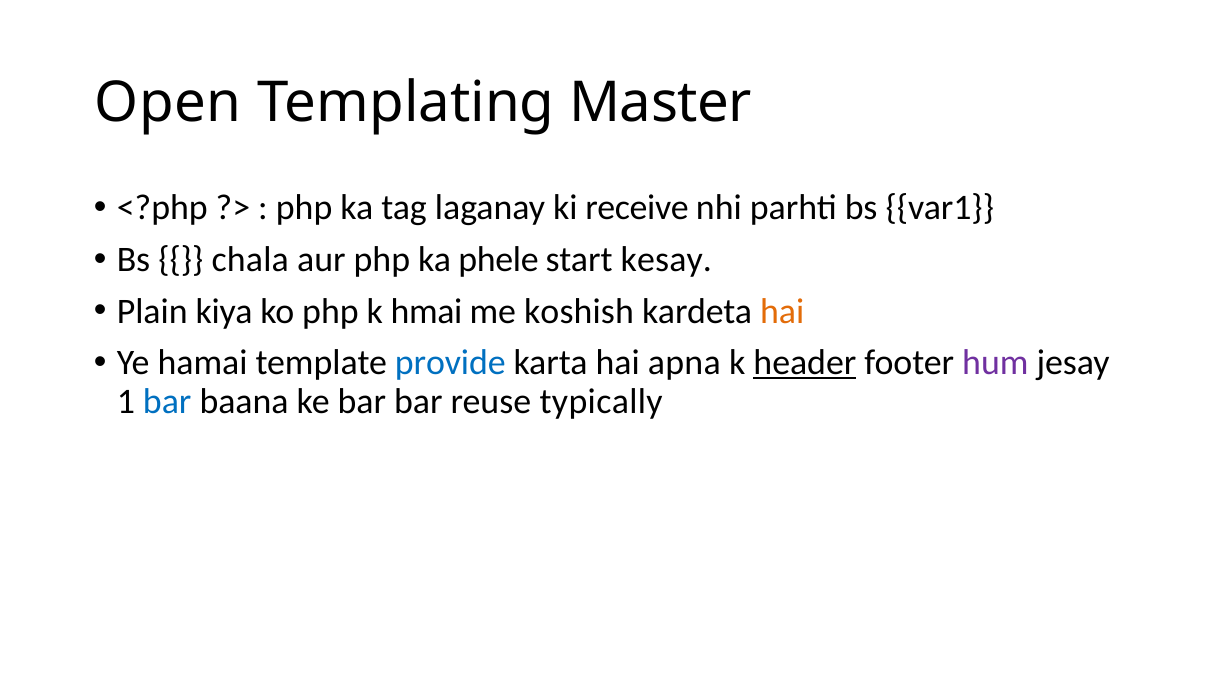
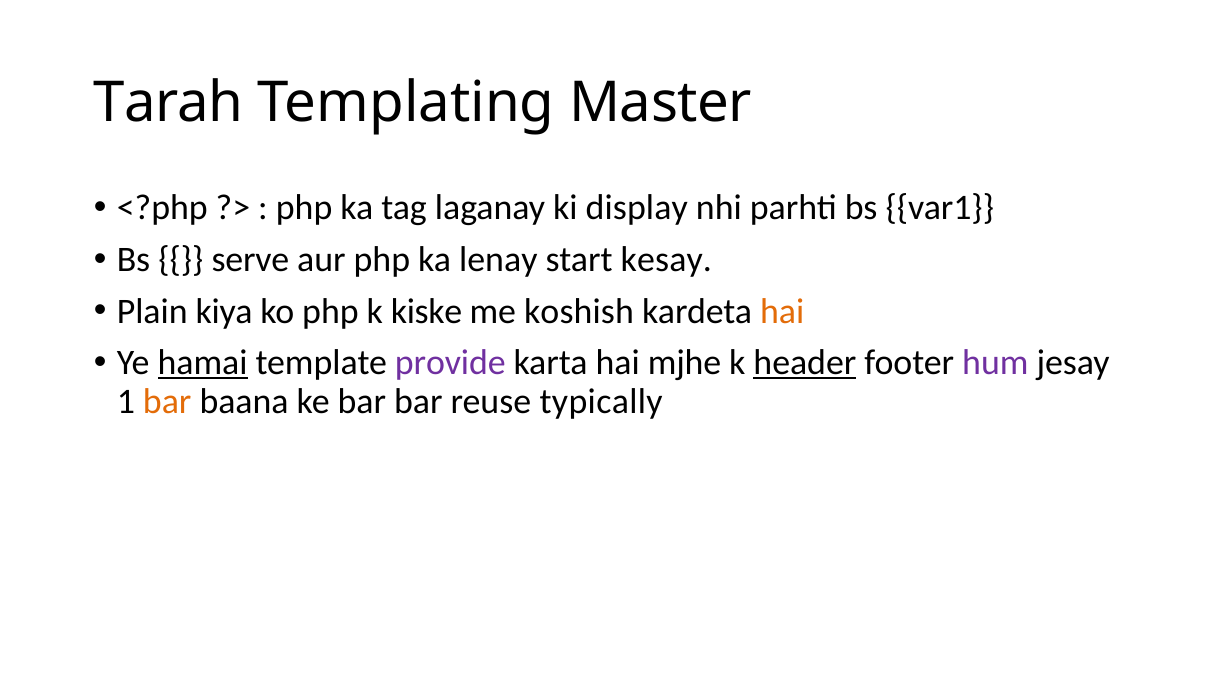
Open: Open -> Tarah
receive: receive -> display
chala: chala -> serve
phele: phele -> lenay
hmai: hmai -> kiske
hamai underline: none -> present
provide colour: blue -> purple
apna: apna -> mjhe
bar at (167, 401) colour: blue -> orange
